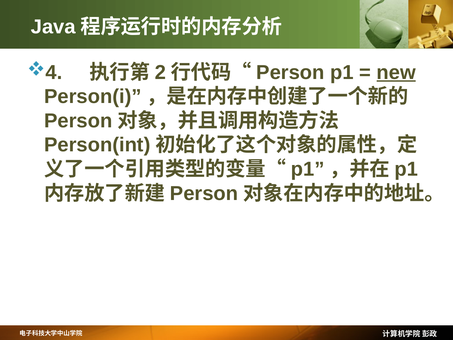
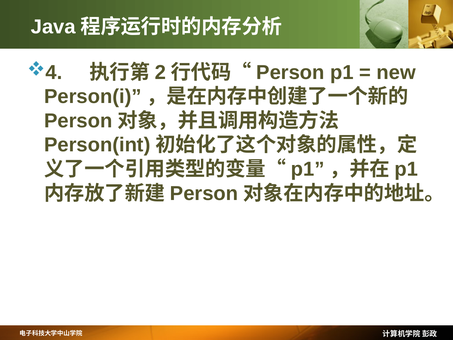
new underline: present -> none
